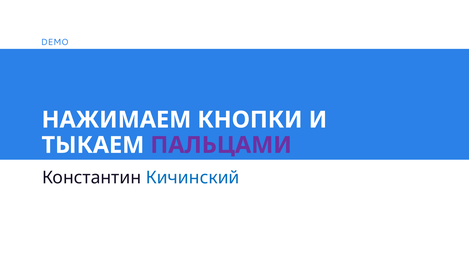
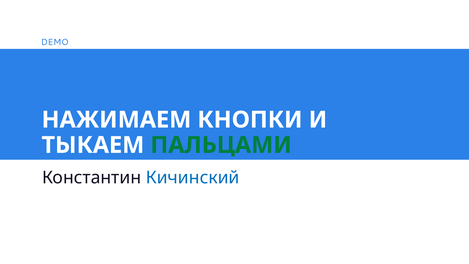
ПАЛЬЦАМИ colour: purple -> green
